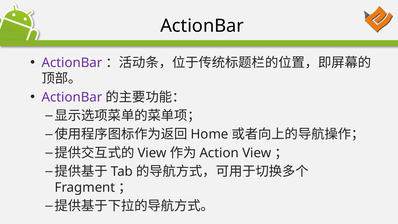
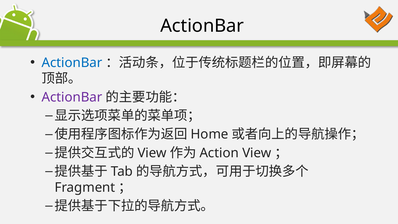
ActionBar at (72, 63) colour: purple -> blue
